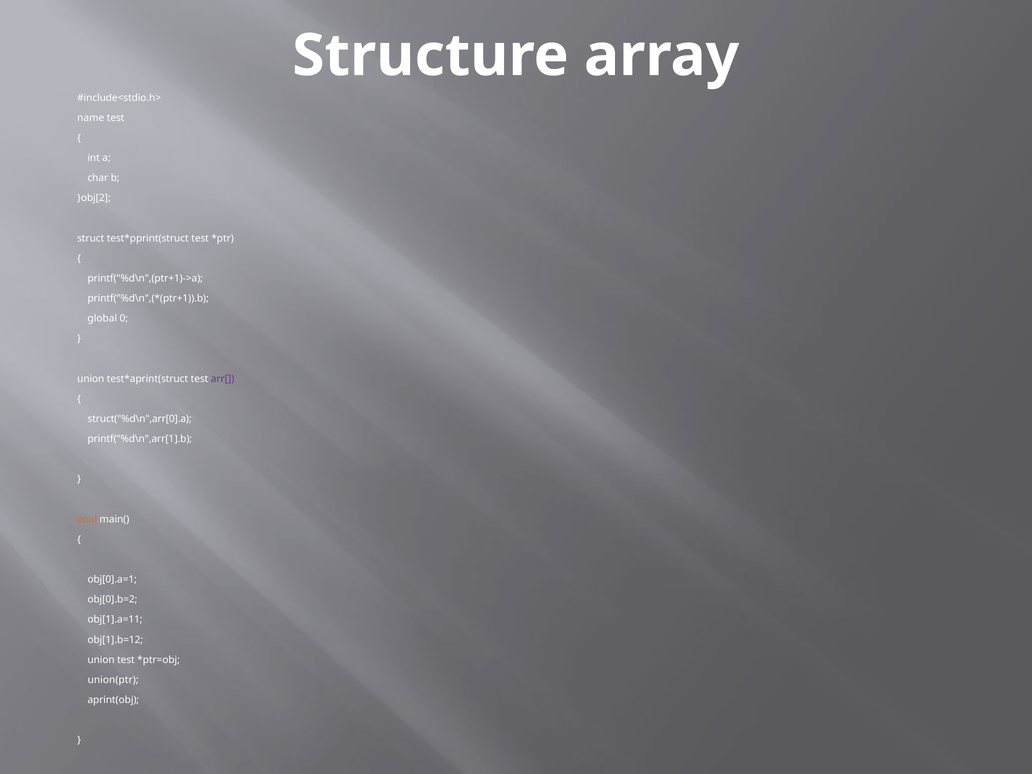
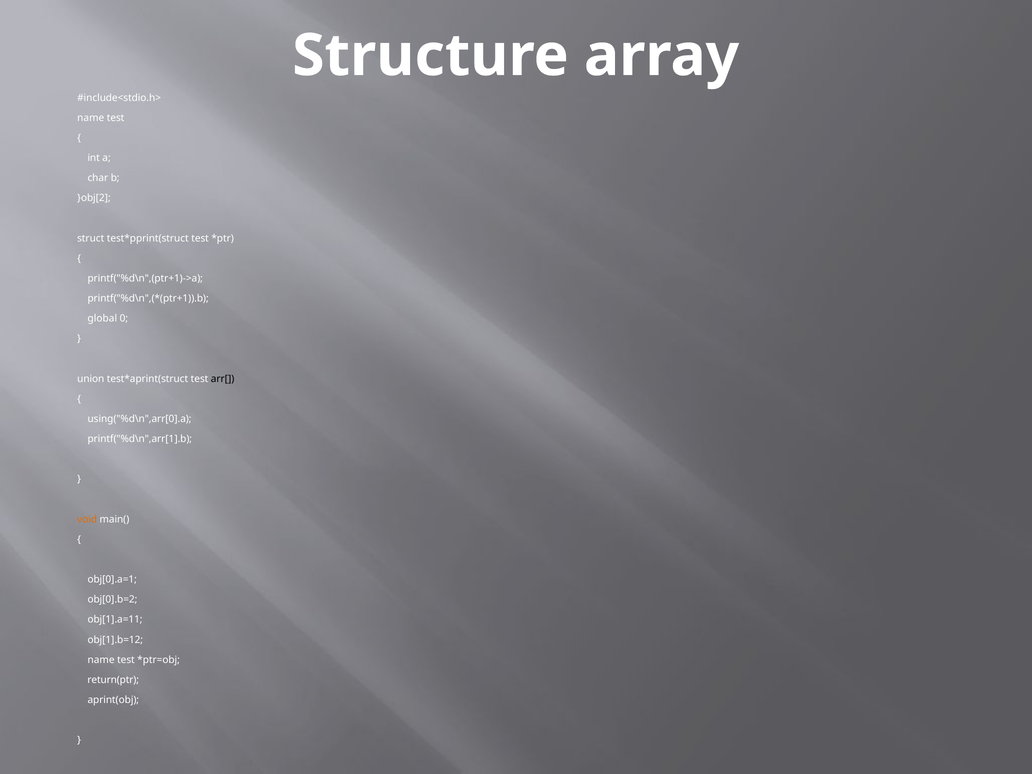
arr[ colour: purple -> black
struct("%d\n",arr[0].a: struct("%d\n",arr[0].a -> using("%d\n",arr[0].a
union at (101, 660): union -> name
union(ptr: union(ptr -> return(ptr
